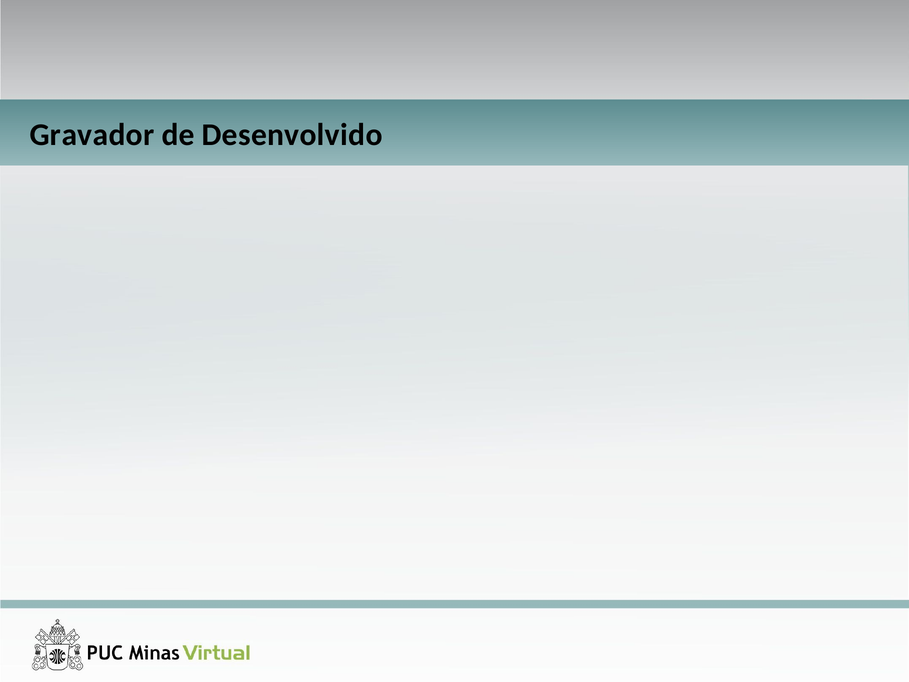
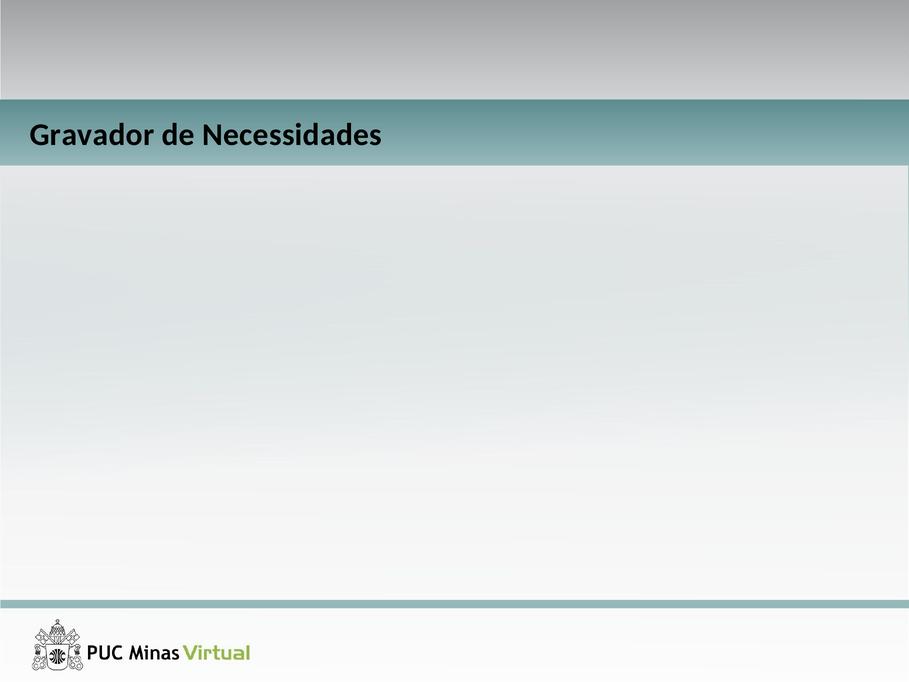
Desenvolvido: Desenvolvido -> Necessidades
